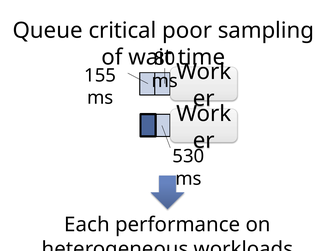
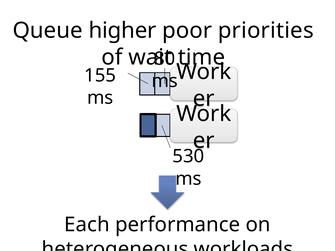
critical: critical -> higher
sampling: sampling -> priorities
